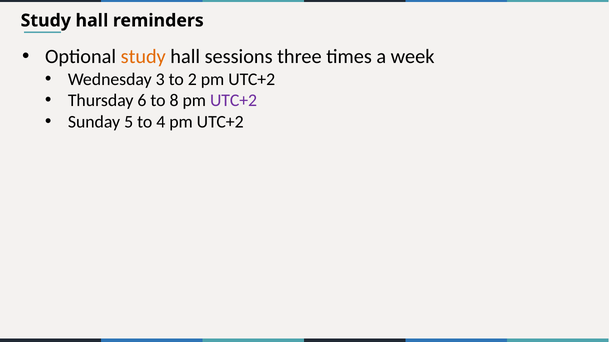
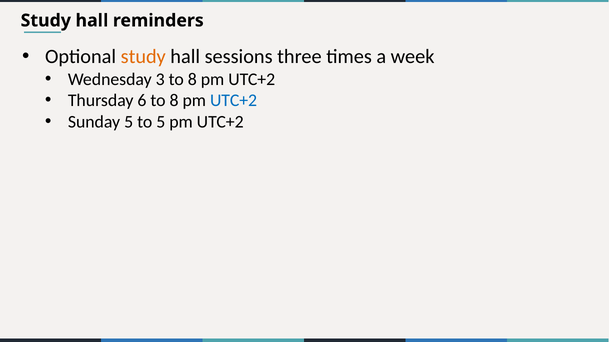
3 to 2: 2 -> 8
UTC+2 at (234, 101) colour: purple -> blue
to 4: 4 -> 5
